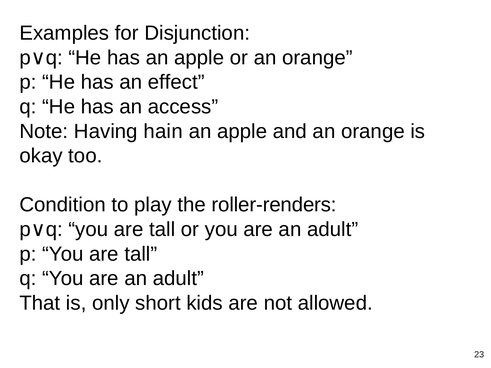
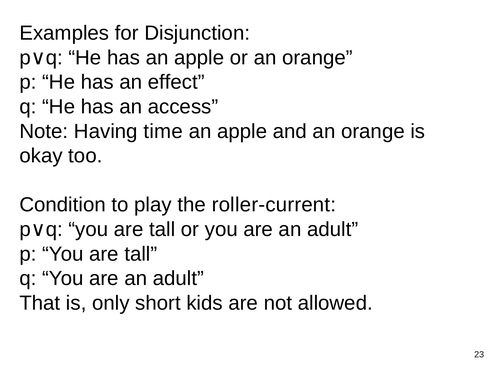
hain: hain -> time
roller-renders: roller-renders -> roller-current
